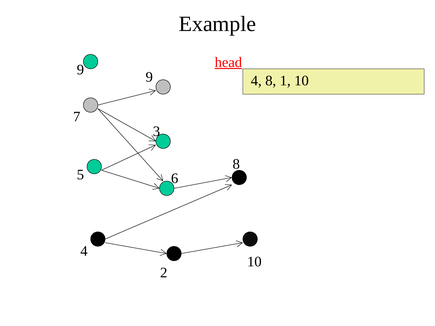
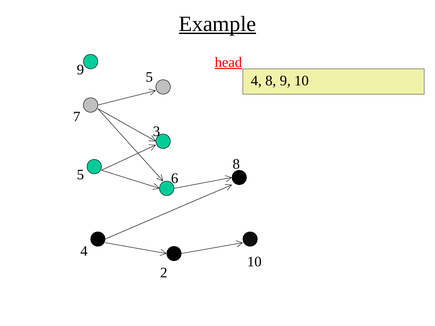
Example underline: none -> present
9 9: 9 -> 5
8 1: 1 -> 9
